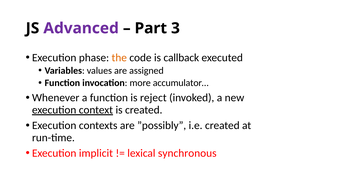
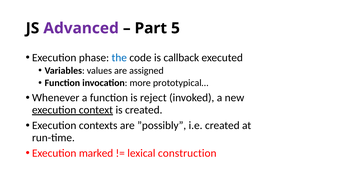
3: 3 -> 5
the colour: orange -> blue
accumulator…: accumulator… -> prototypical…
implicit: implicit -> marked
synchronous: synchronous -> construction
